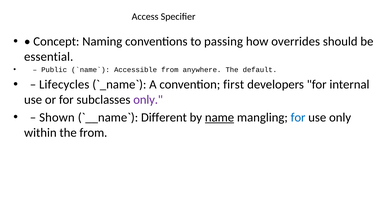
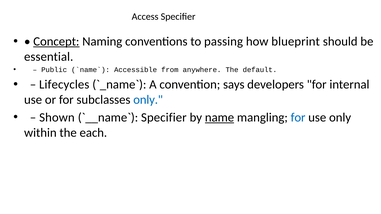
Concept underline: none -> present
overrides: overrides -> blueprint
first: first -> says
only at (148, 100) colour: purple -> blue
Different at (164, 118): Different -> Specifier
the from: from -> each
